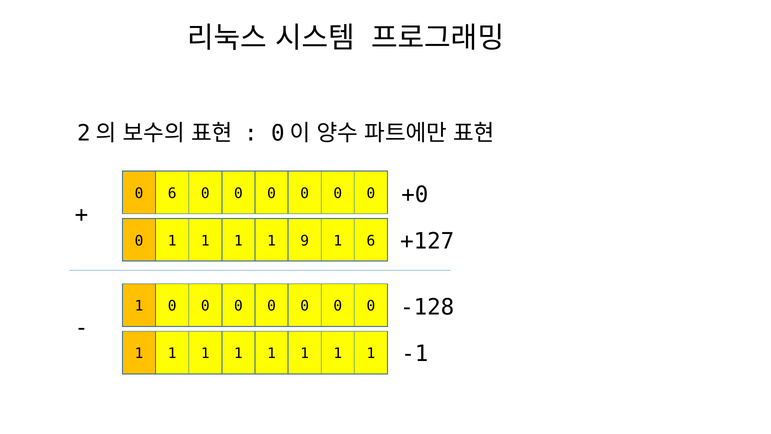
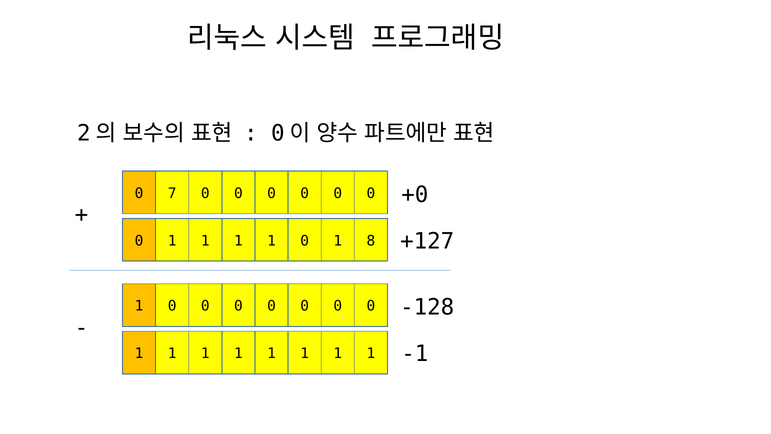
0 6: 6 -> 7
1 1 9: 9 -> 0
1 6: 6 -> 8
